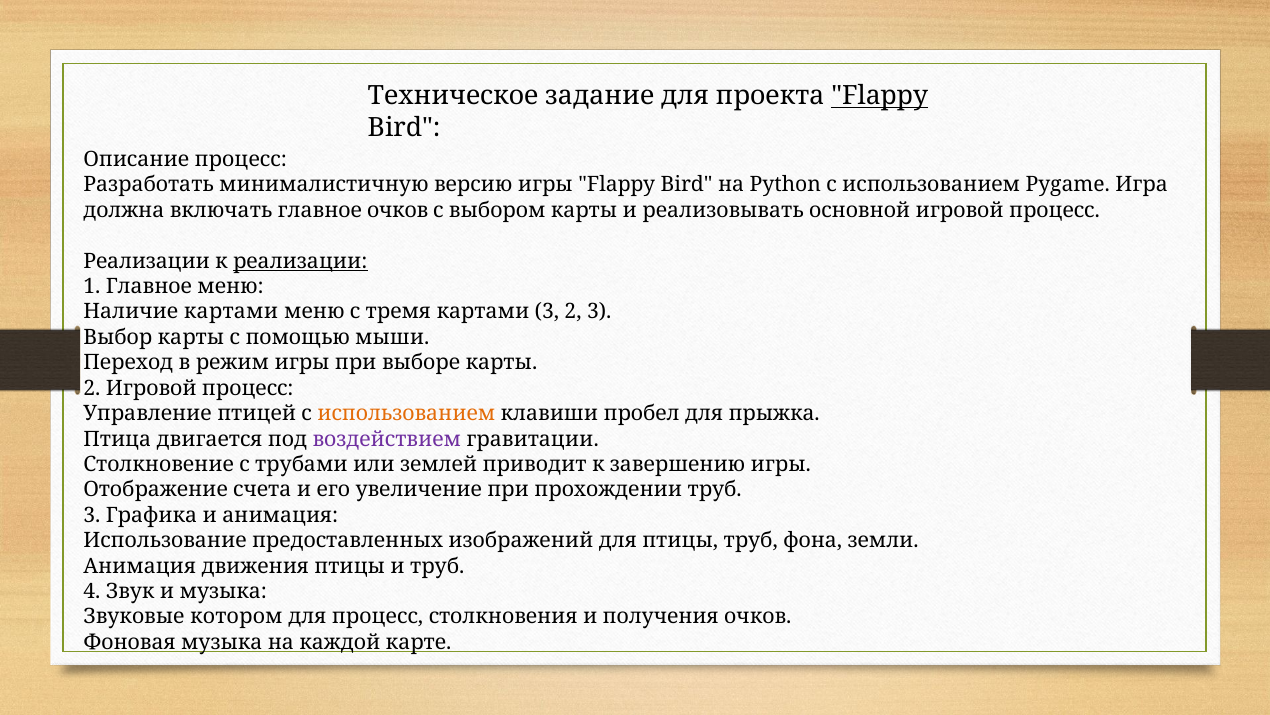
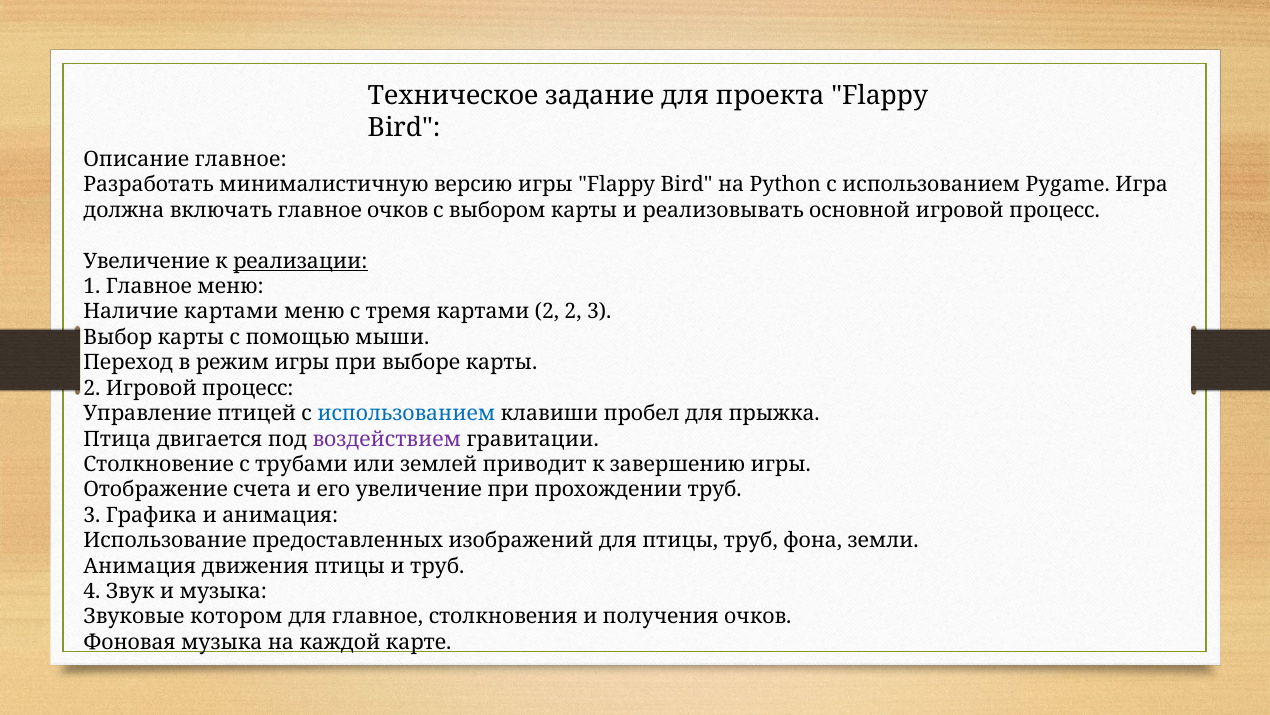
Flappy at (880, 96) underline: present -> none
Описание процесс: процесс -> главное
Реализации at (147, 261): Реализации -> Увеличение
картами 3: 3 -> 2
использованием at (406, 413) colour: orange -> blue
для процесс: процесс -> главное
